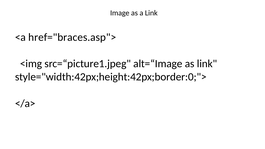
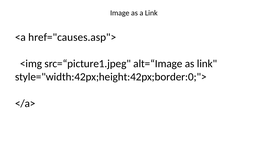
href="braces.asp">: href="braces.asp"> -> href="causes.asp">
